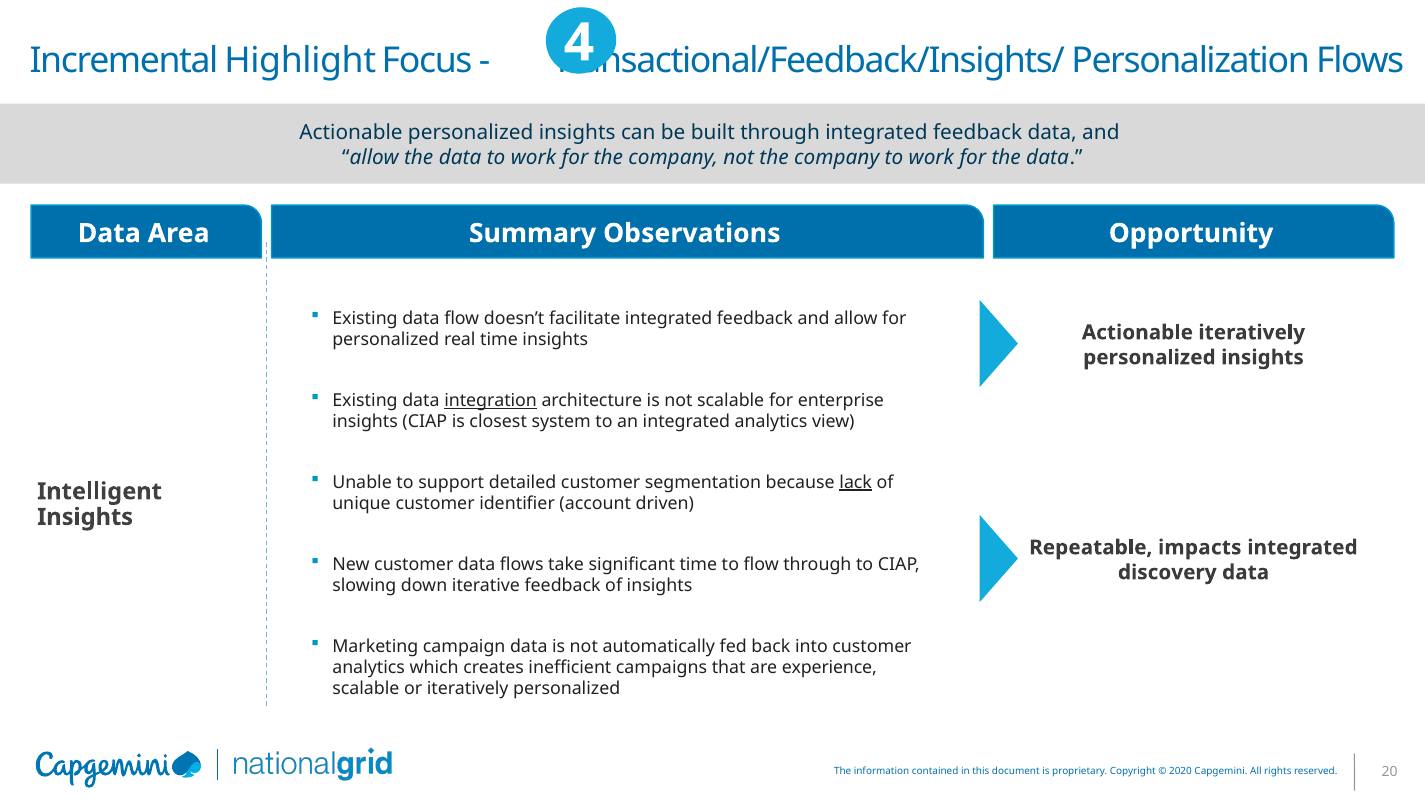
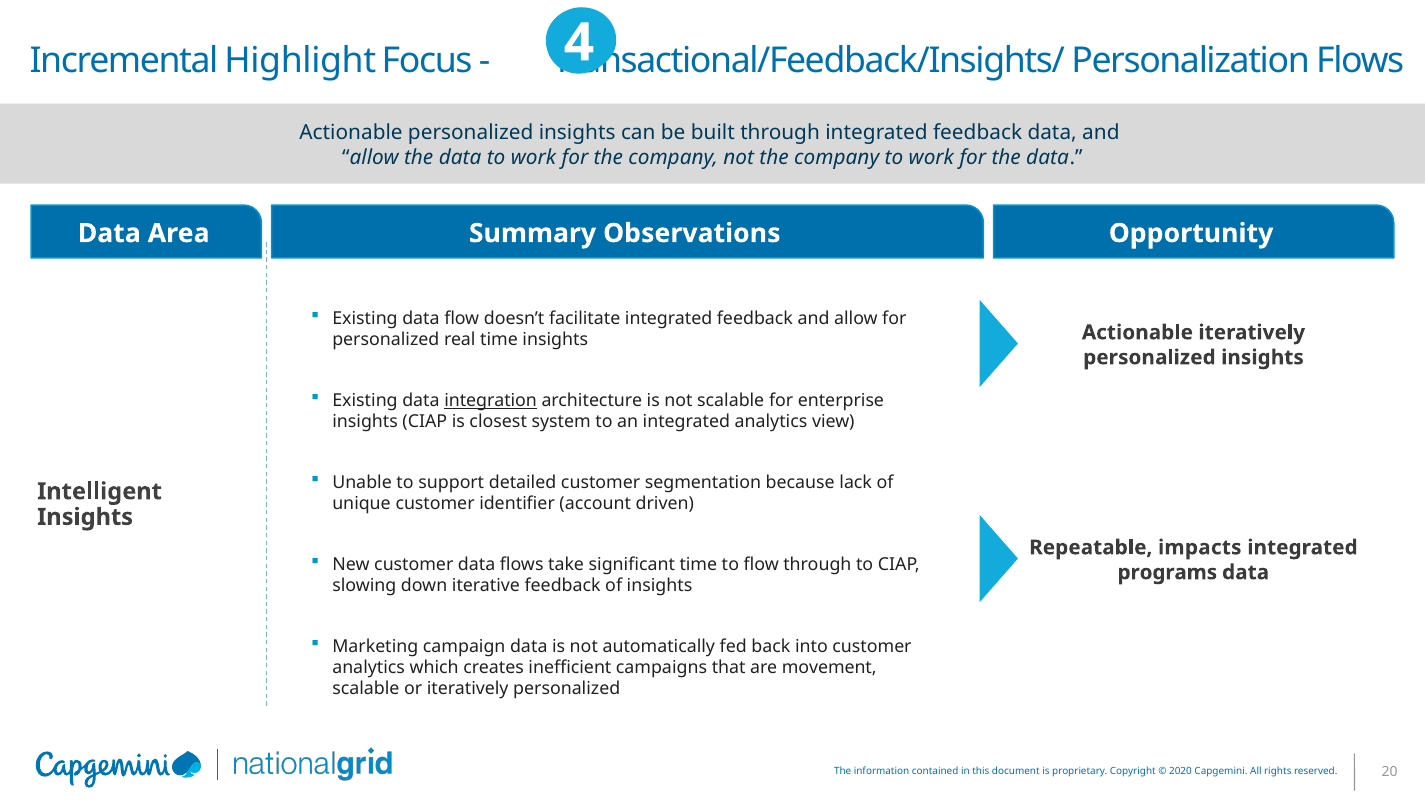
lack underline: present -> none
discovery: discovery -> programs
experience: experience -> movement
